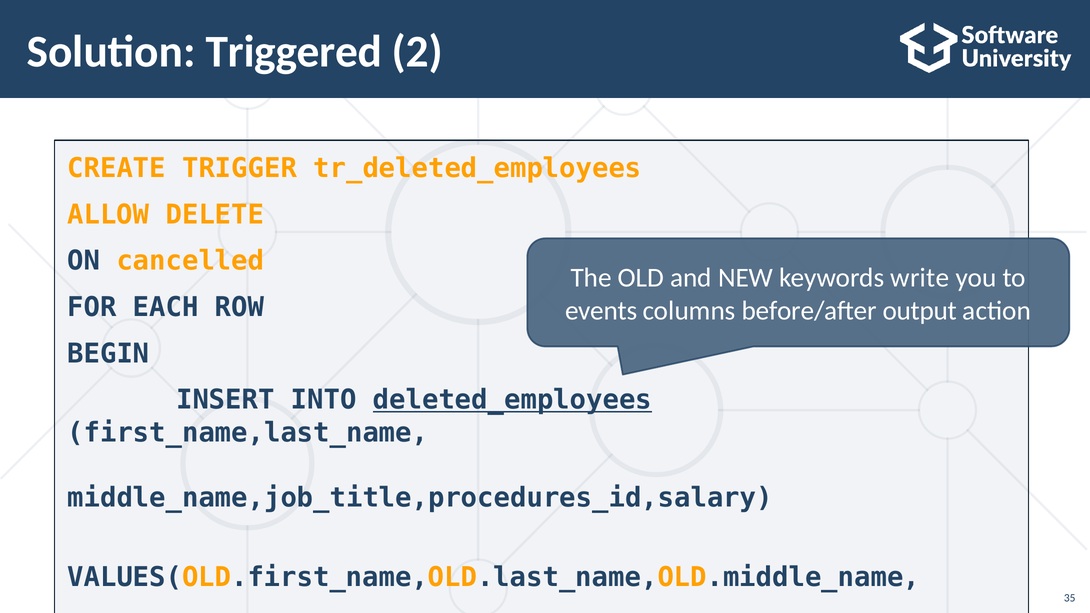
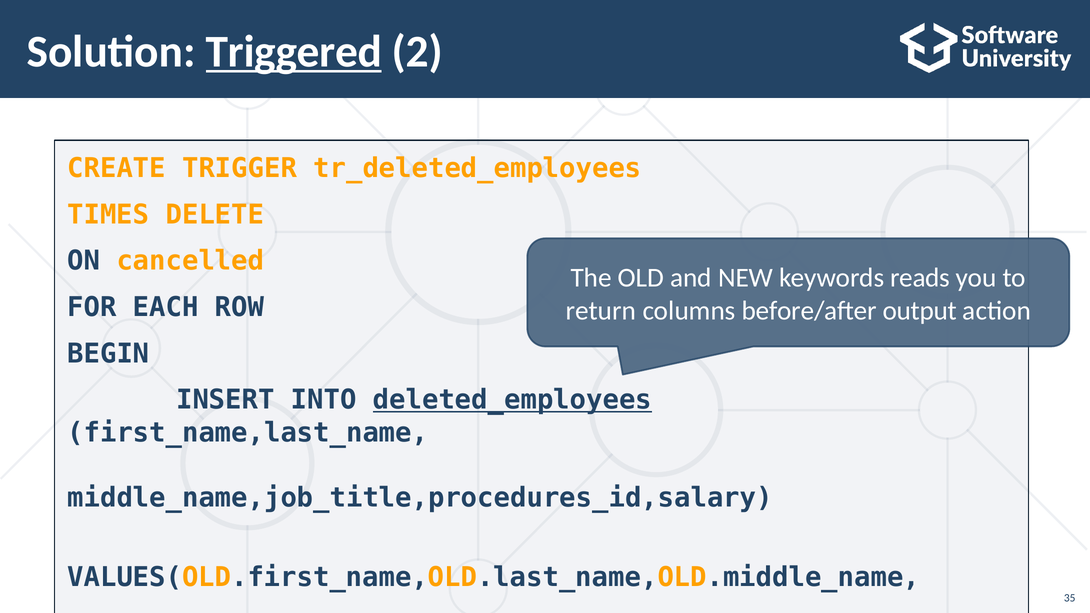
Triggered underline: none -> present
ALLOW: ALLOW -> TIMES
write: write -> reads
events: events -> return
